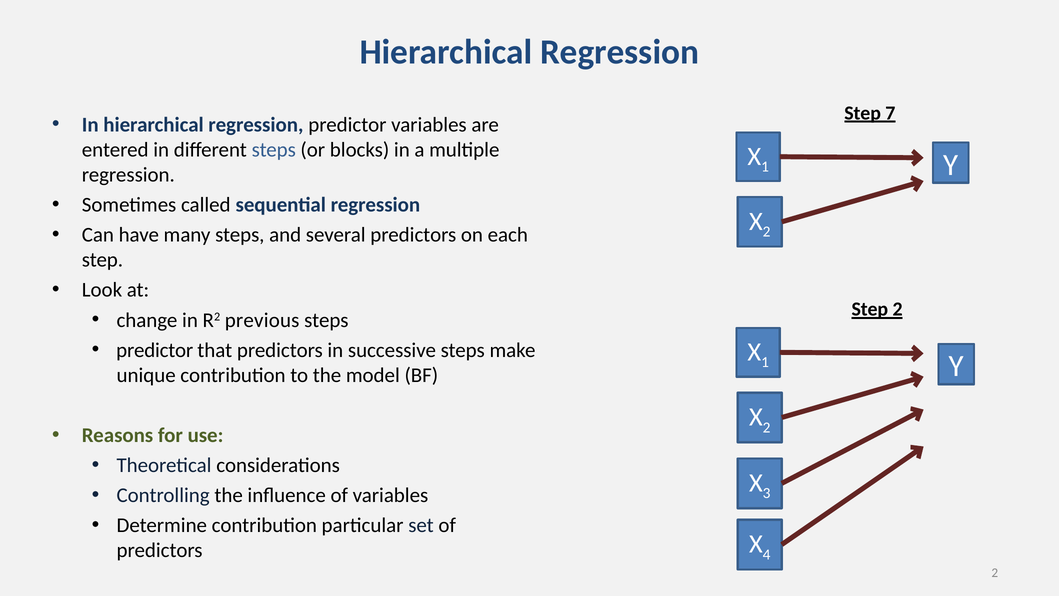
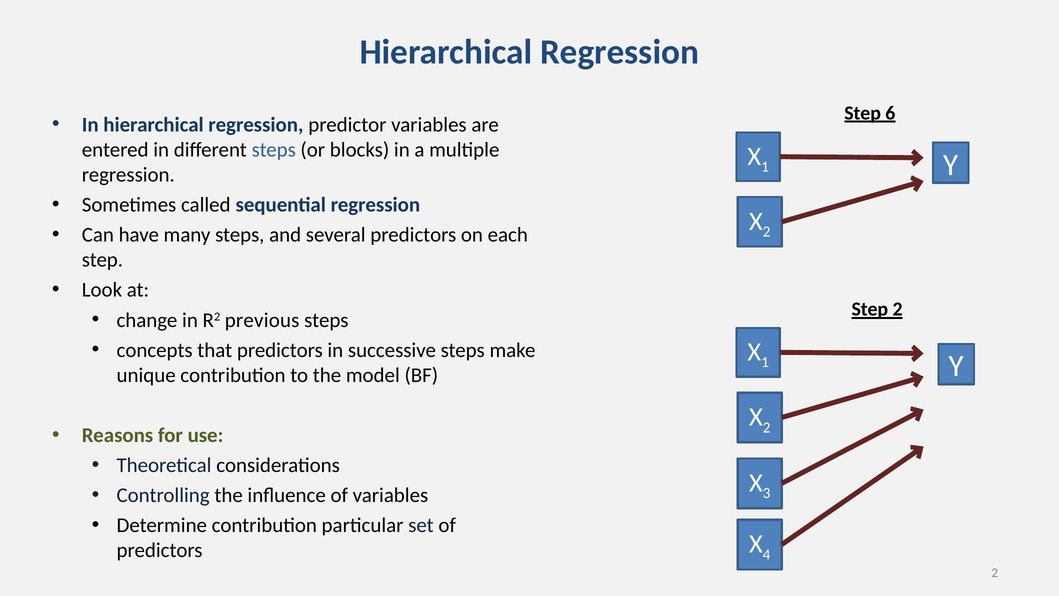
7: 7 -> 6
predictor at (155, 350): predictor -> concepts
